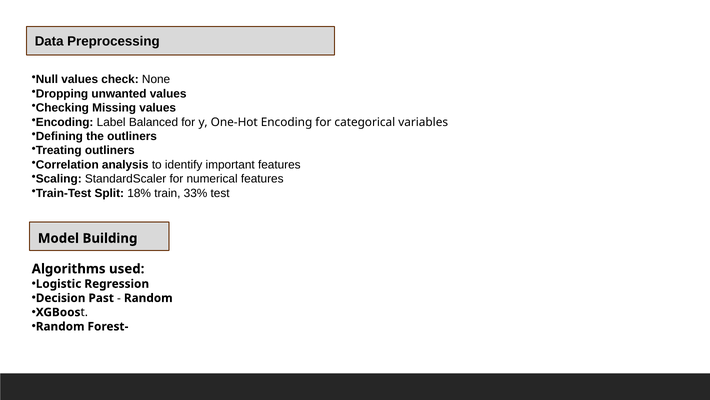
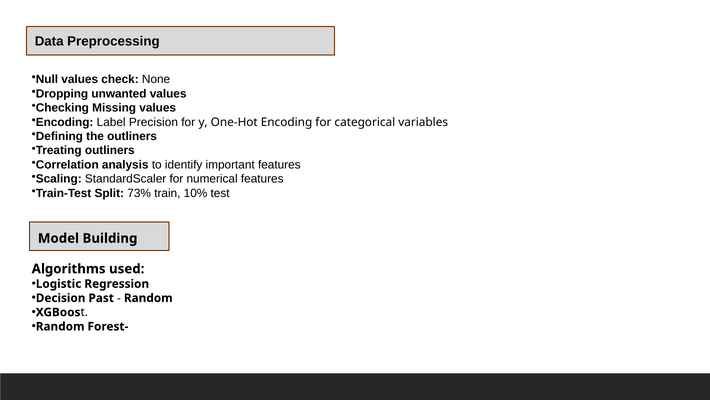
Balanced: Balanced -> Precision
18%: 18% -> 73%
33%: 33% -> 10%
